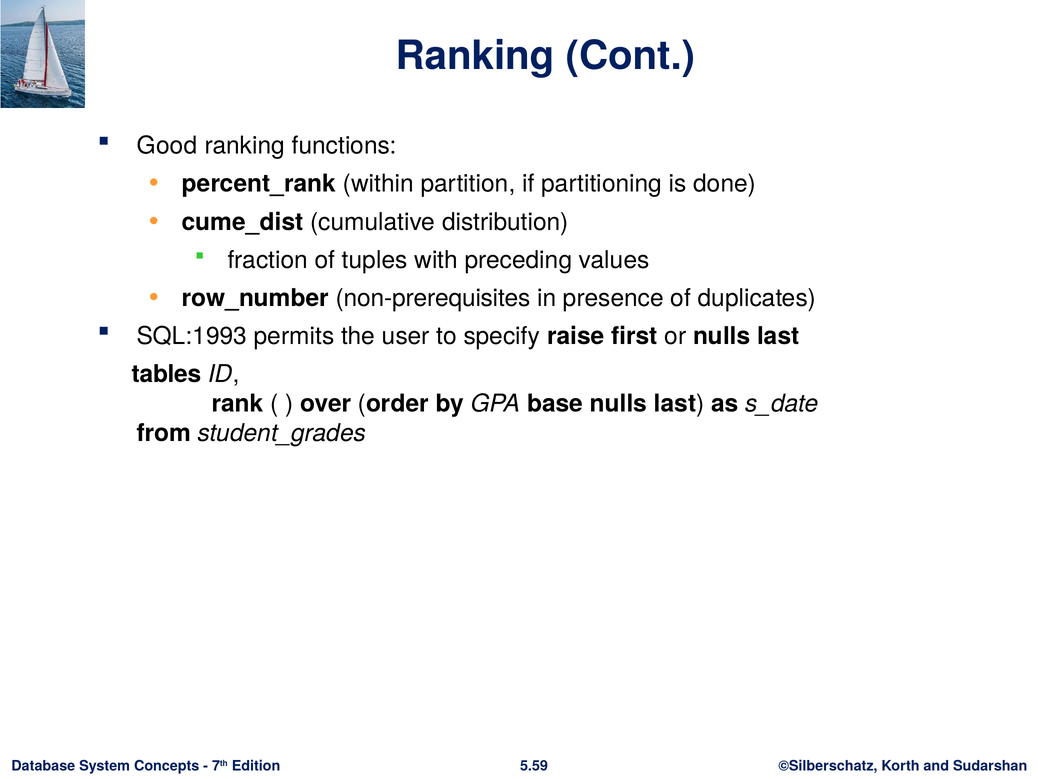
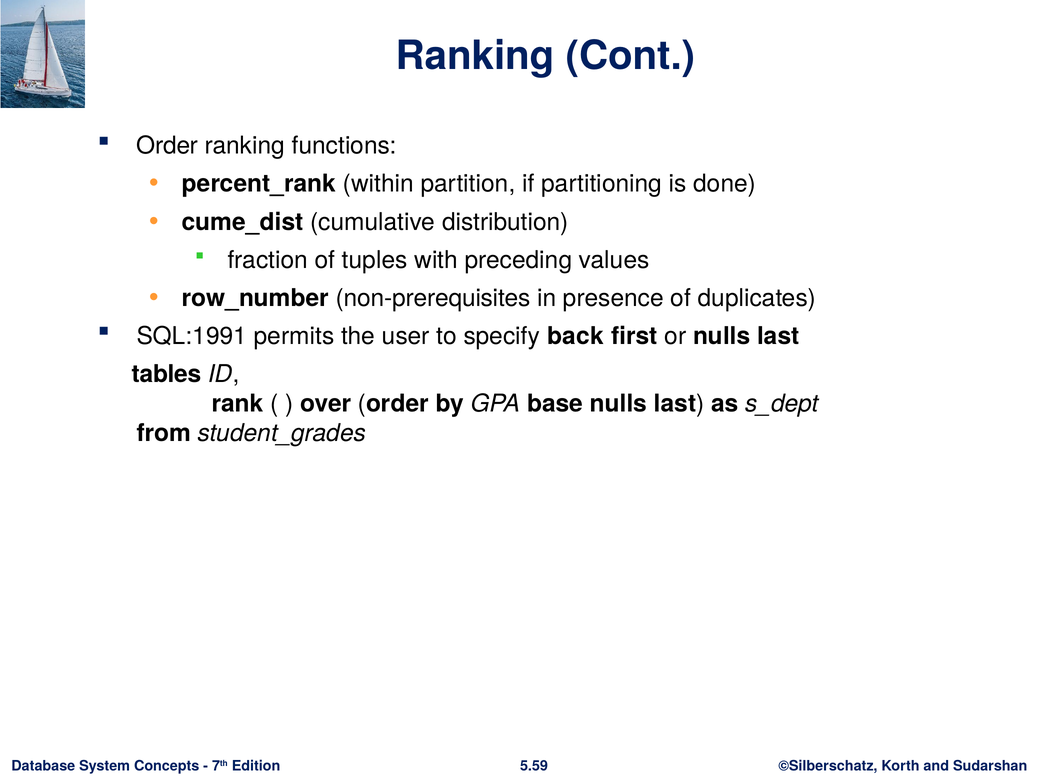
Good at (167, 146): Good -> Order
SQL:1993: SQL:1993 -> SQL:1991
raise: raise -> back
s_date: s_date -> s_dept
